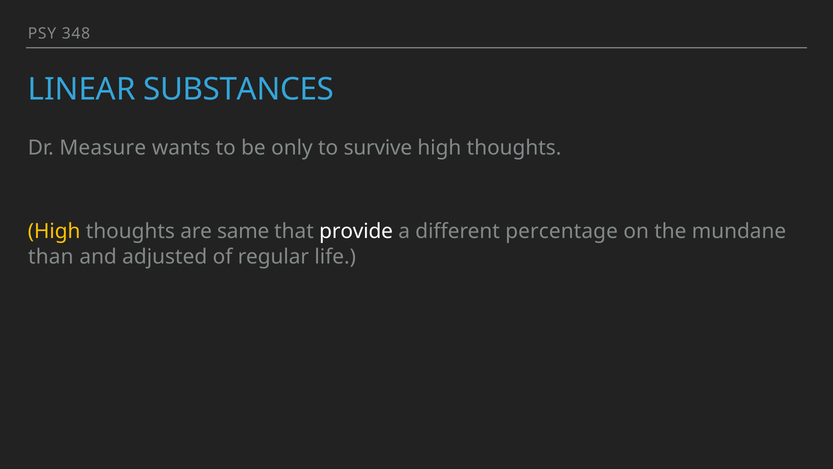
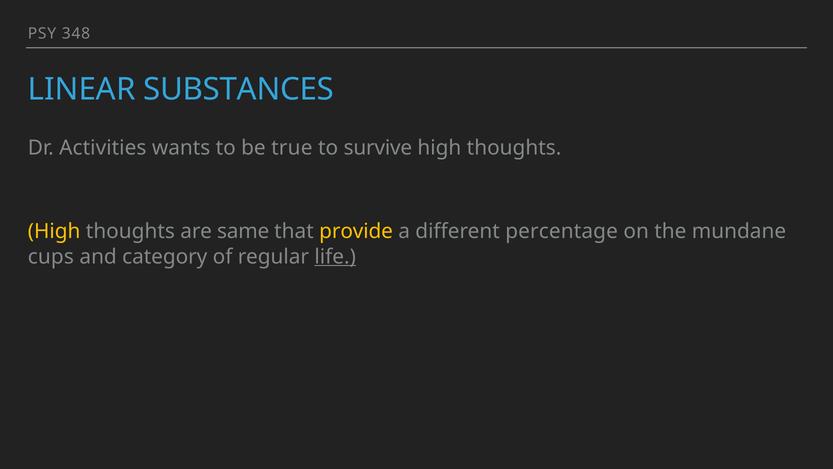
Measure: Measure -> Activities
only: only -> true
provide colour: white -> yellow
than: than -> cups
adjusted: adjusted -> category
life underline: none -> present
